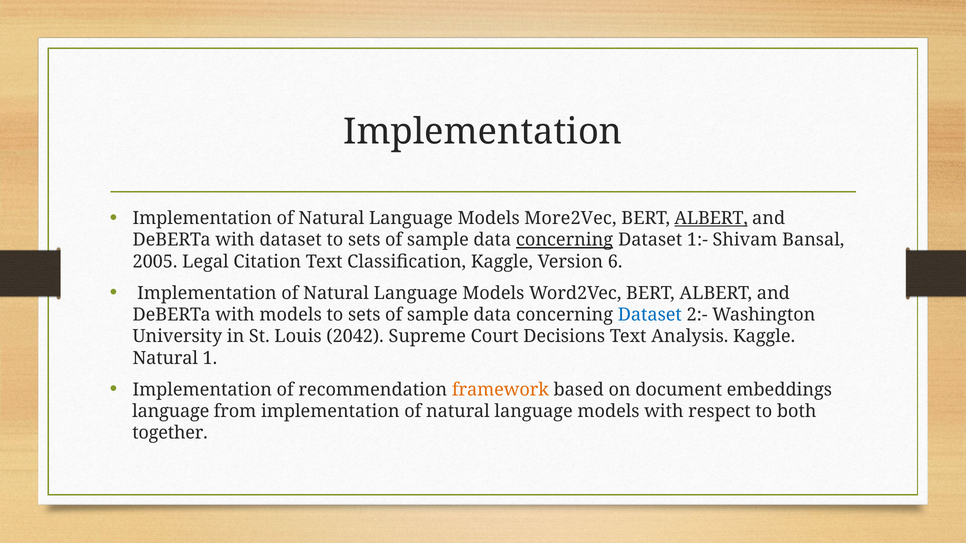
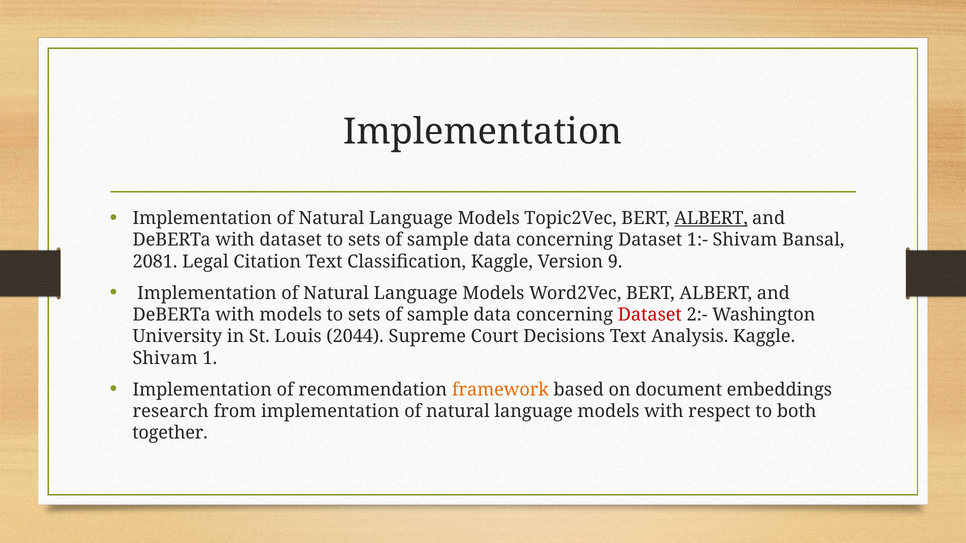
More2Vec: More2Vec -> Topic2Vec
concerning at (565, 240) underline: present -> none
2005: 2005 -> 2081
6: 6 -> 9
Dataset at (650, 315) colour: blue -> red
2042: 2042 -> 2044
Natural at (165, 358): Natural -> Shivam
language at (171, 412): language -> research
